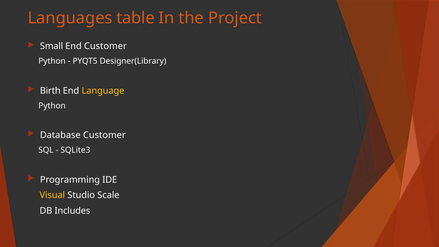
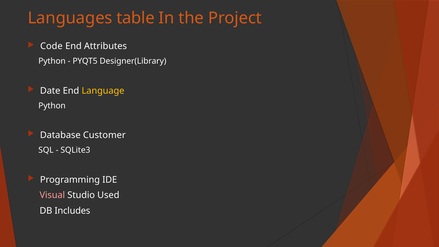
Small: Small -> Code
End Customer: Customer -> Attributes
Birth: Birth -> Date
Visual colour: yellow -> pink
Scale: Scale -> Used
